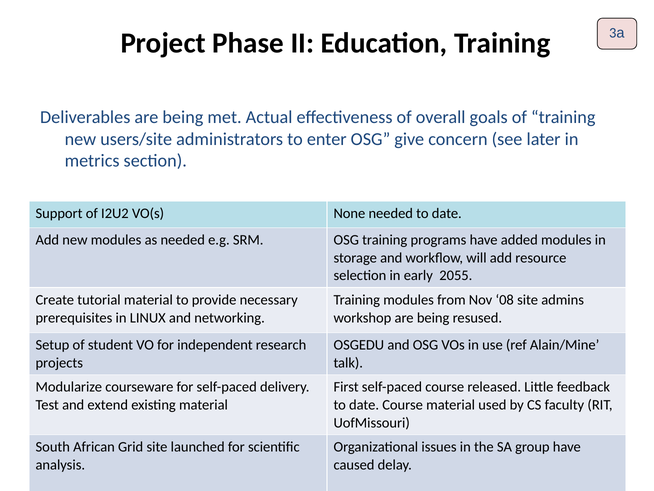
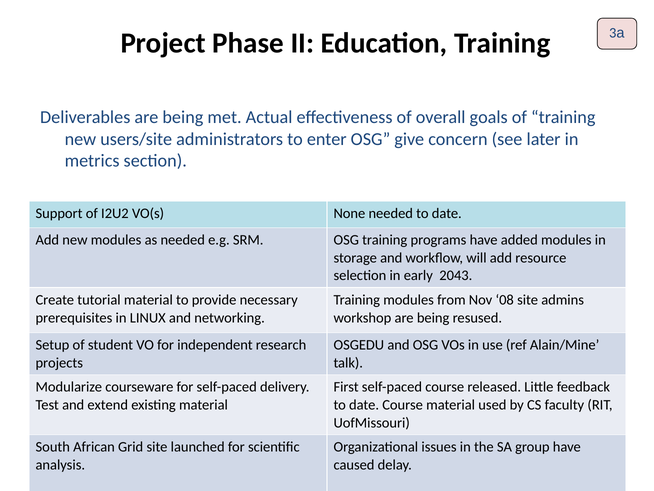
2055: 2055 -> 2043
